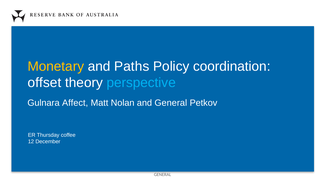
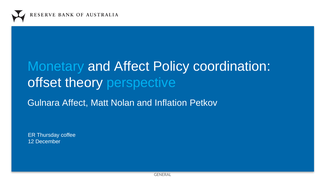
Monetary colour: yellow -> light blue
and Paths: Paths -> Affect
and General: General -> Inflation
